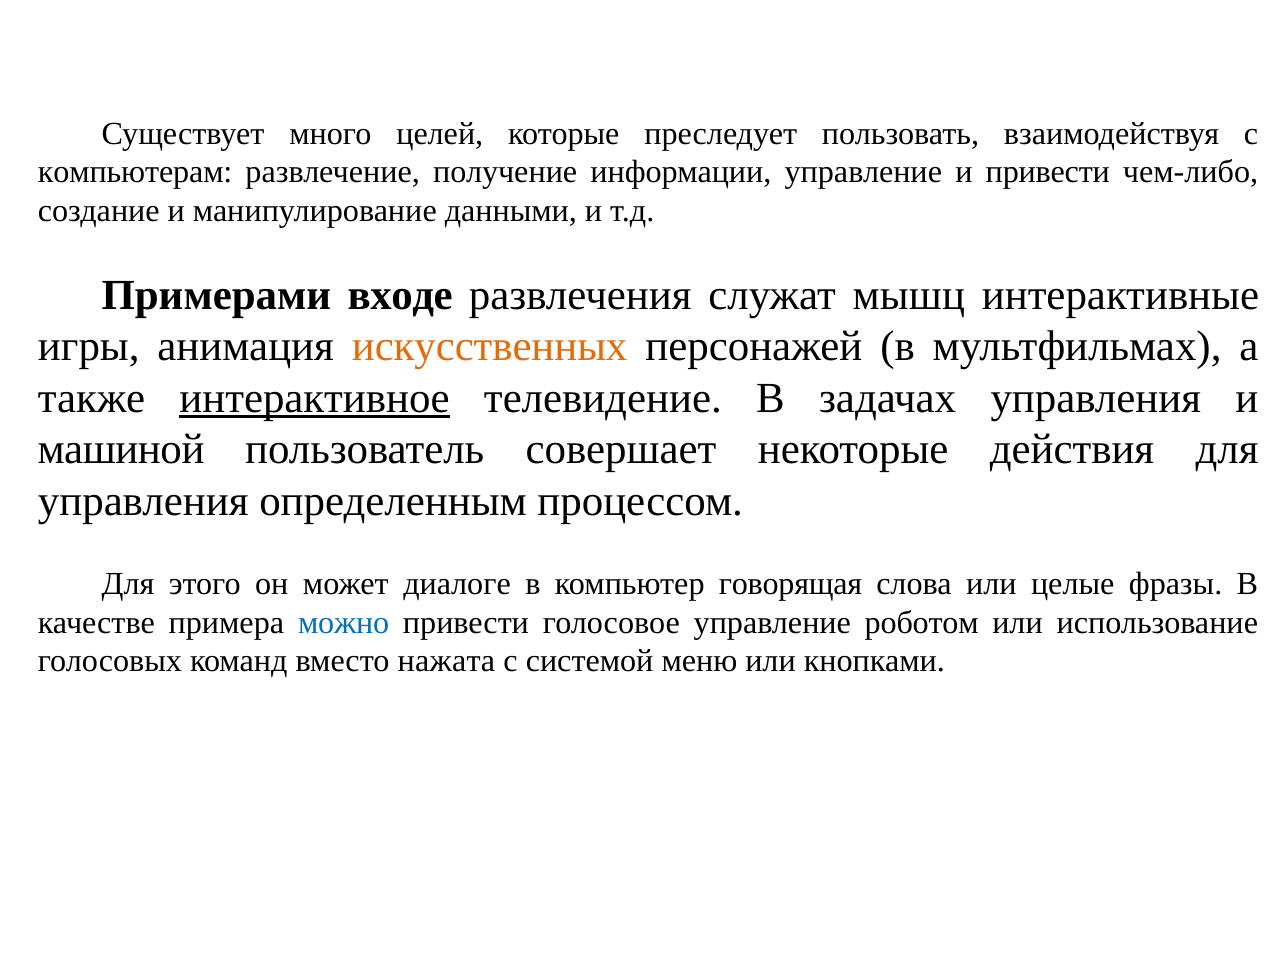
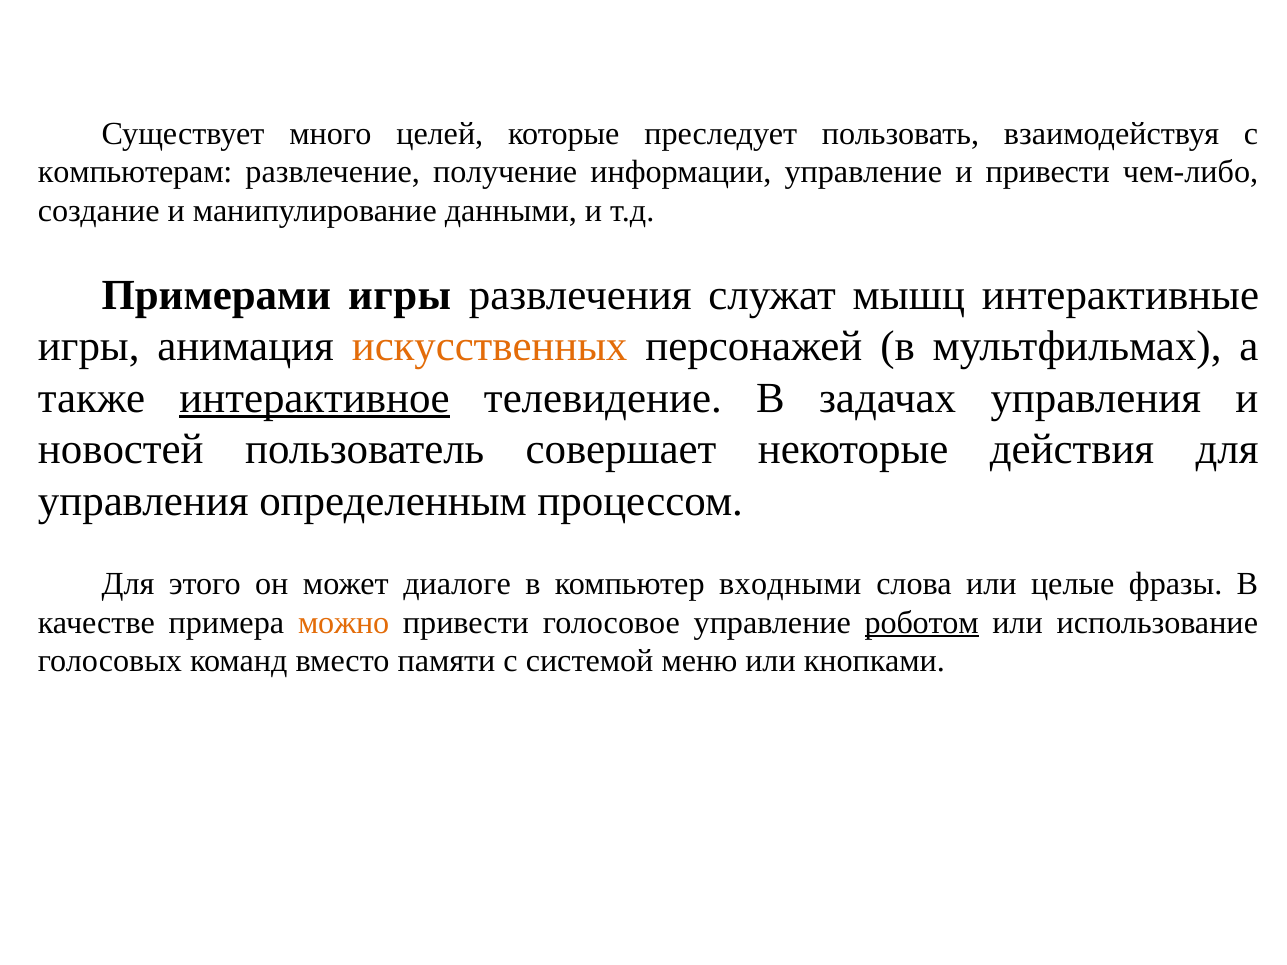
Примерами входе: входе -> игры
машиной: машиной -> новостей
говорящая: говорящая -> входными
можно colour: blue -> orange
роботом underline: none -> present
нажата: нажата -> памяти
